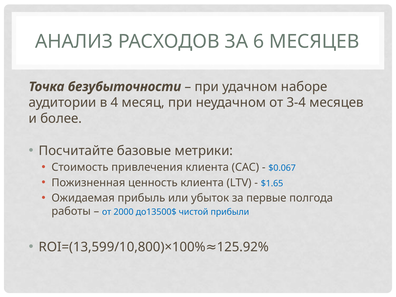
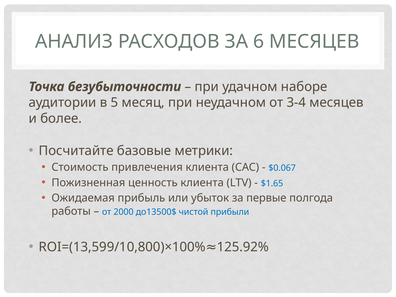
4: 4 -> 5
